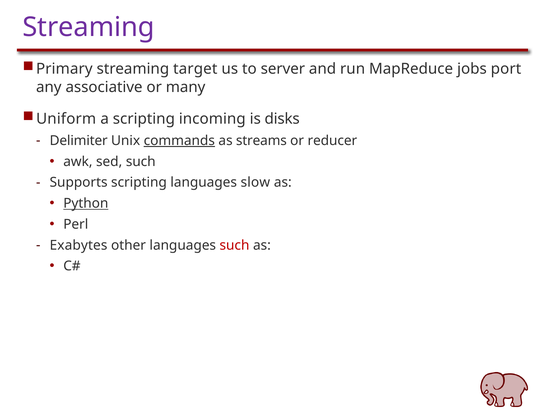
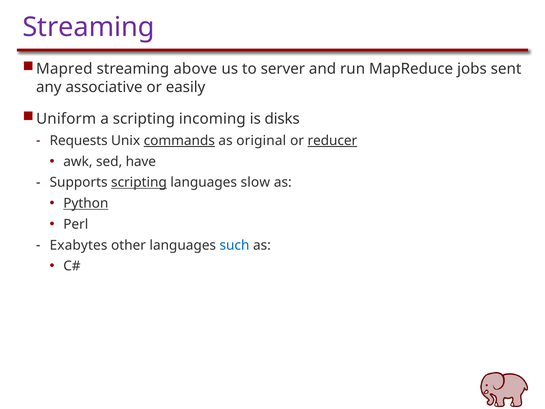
Primary: Primary -> Mapred
target: target -> above
port: port -> sent
many: many -> easily
Delimiter: Delimiter -> Requests
streams: streams -> original
reducer underline: none -> present
sed such: such -> have
scripting at (139, 182) underline: none -> present
such at (234, 245) colour: red -> blue
